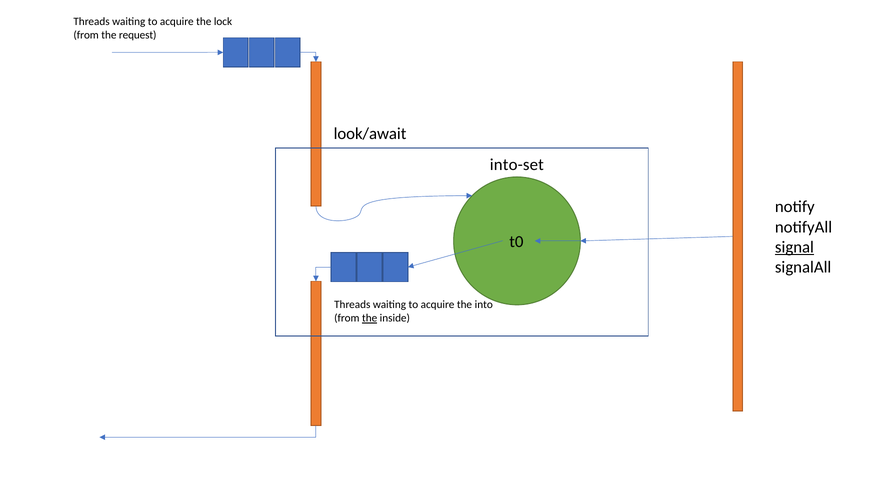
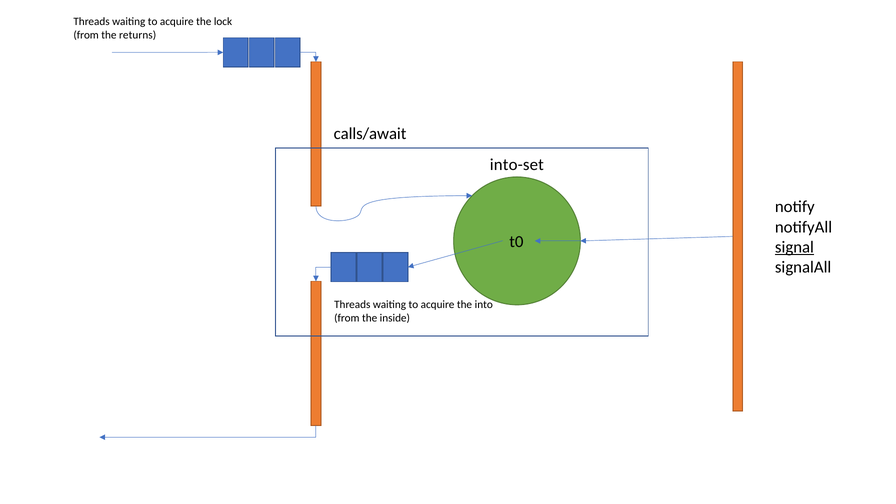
request: request -> returns
look/await: look/await -> calls/await
the at (370, 318) underline: present -> none
